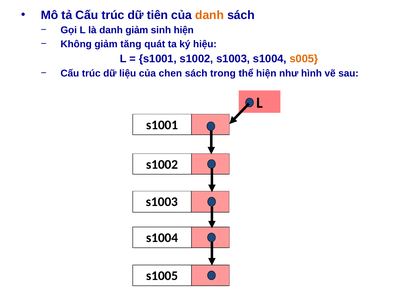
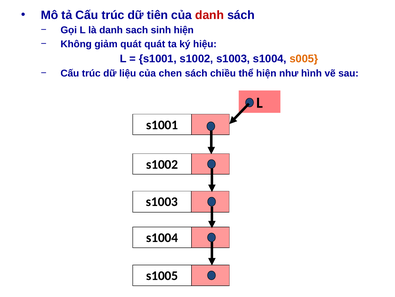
danh at (210, 15) colour: orange -> red
danh giảm: giảm -> sach
giảm tăng: tăng -> quát
trong: trong -> chiều
